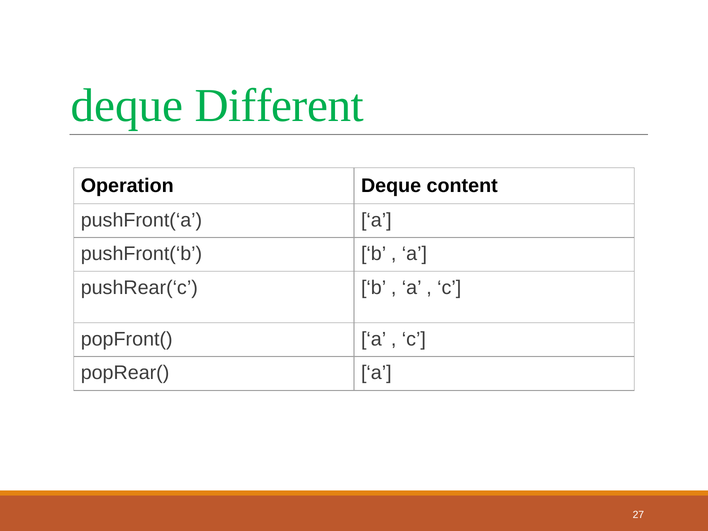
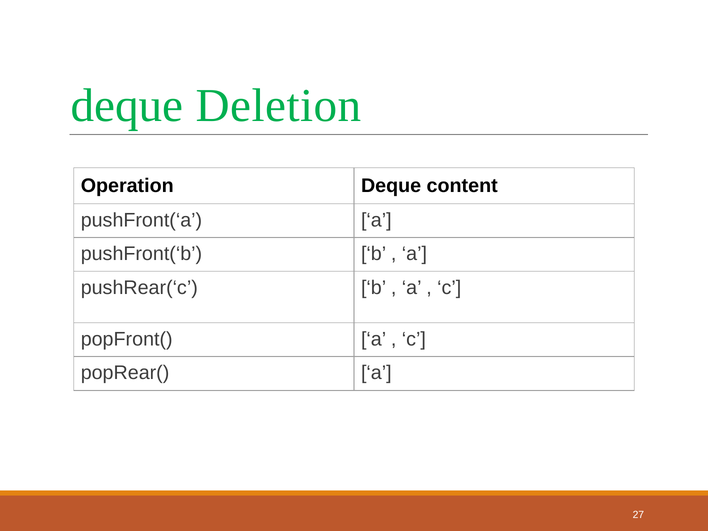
Different: Different -> Deletion
